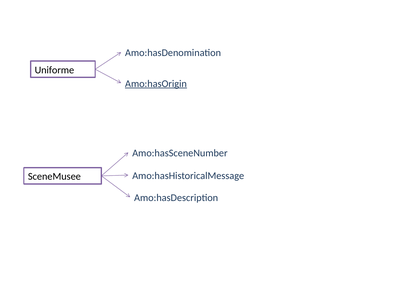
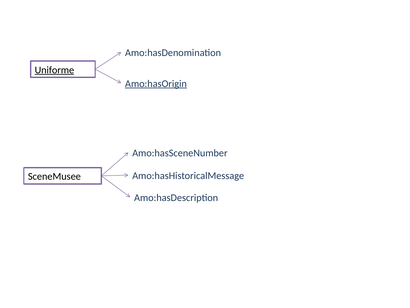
Uniforme underline: none -> present
